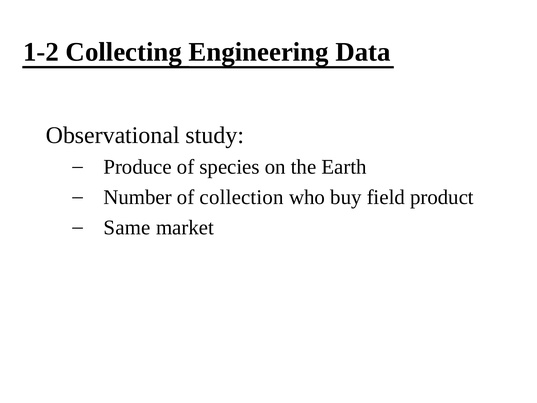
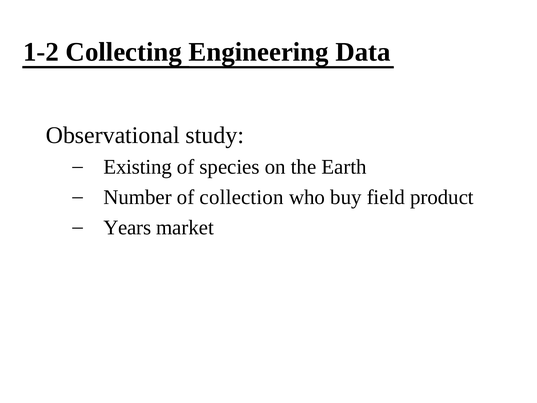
Produce: Produce -> Existing
Same: Same -> Years
